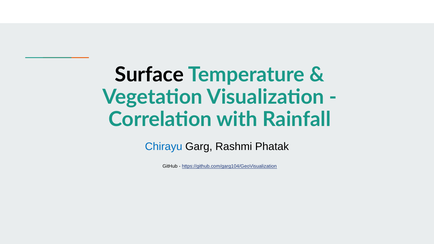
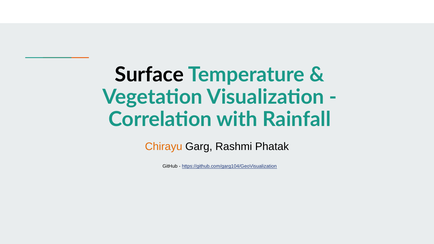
Chirayu colour: blue -> orange
